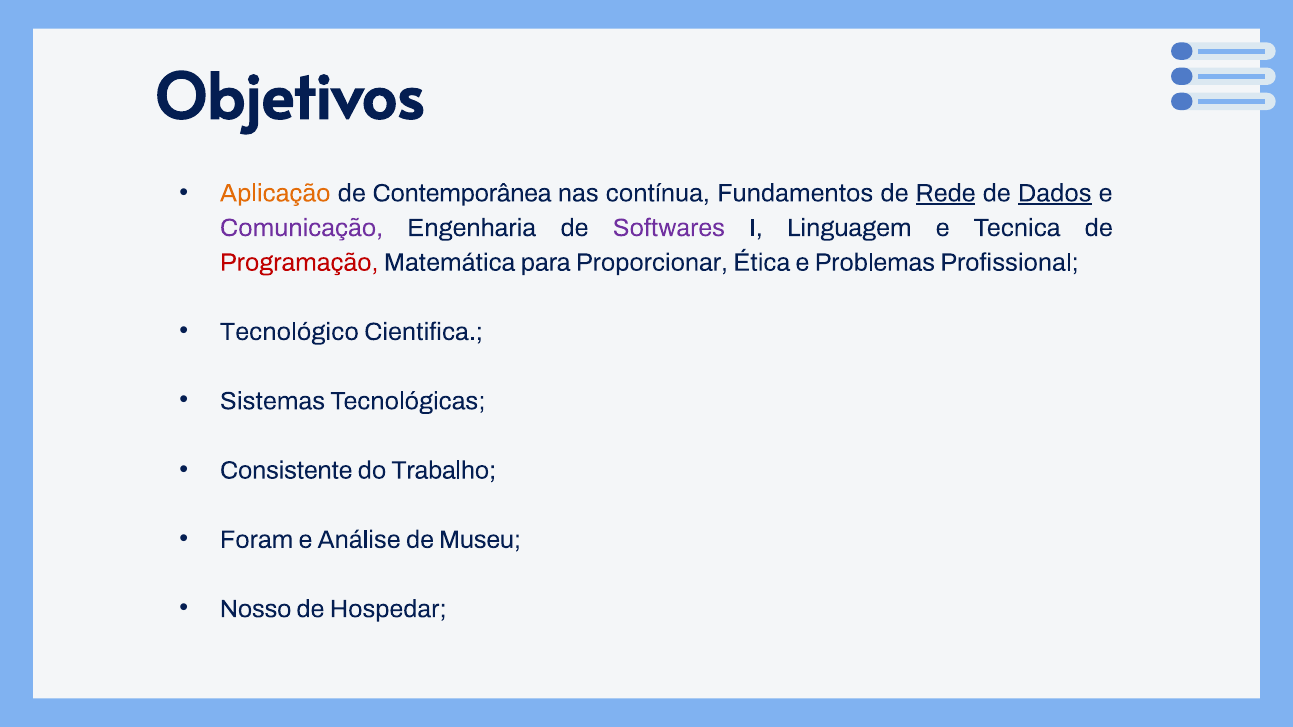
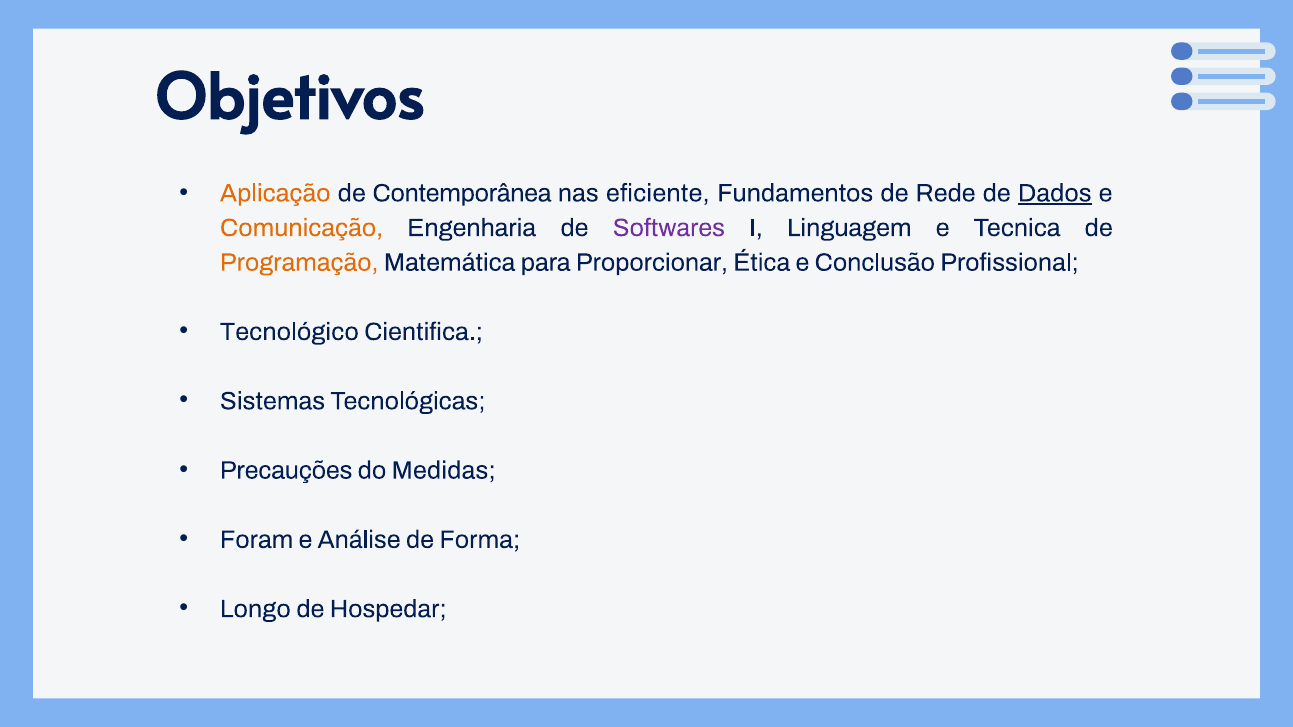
contínua: contínua -> eficiente
Rede underline: present -> none
Comunicação colour: purple -> orange
Programação colour: red -> orange
Problemas: Problemas -> Conclusão
Consistente: Consistente -> Precauções
Trabalho: Trabalho -> Medidas
Museu: Museu -> Forma
Nosso: Nosso -> Longo
